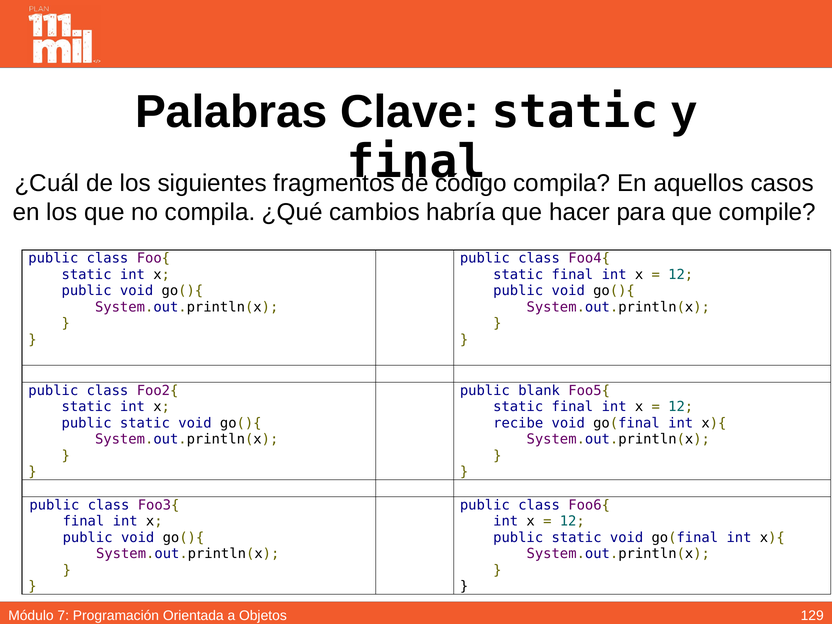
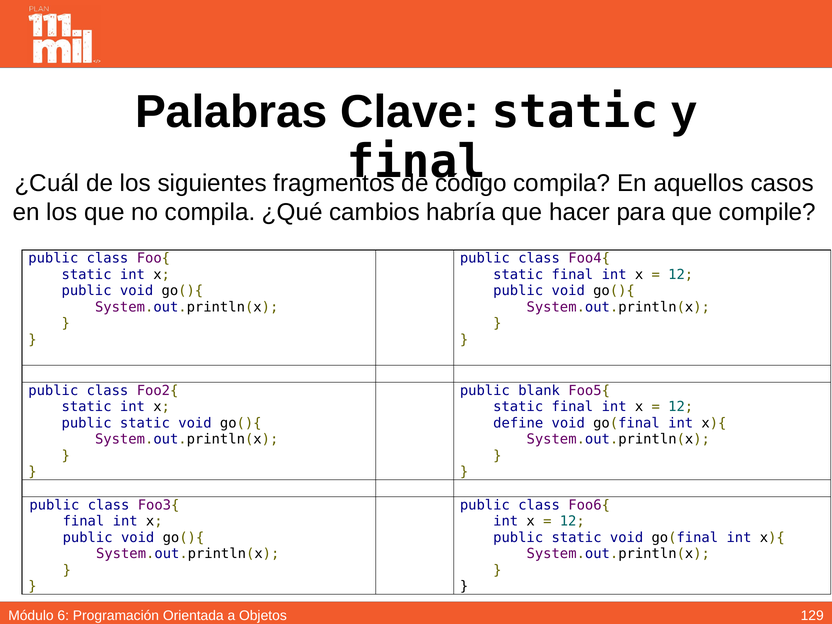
recibe: recibe -> define
7: 7 -> 6
